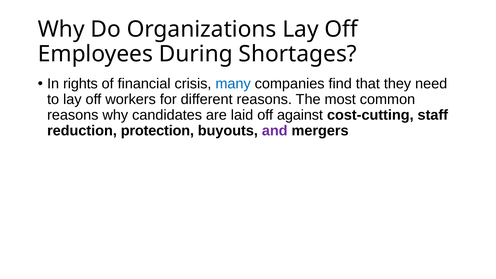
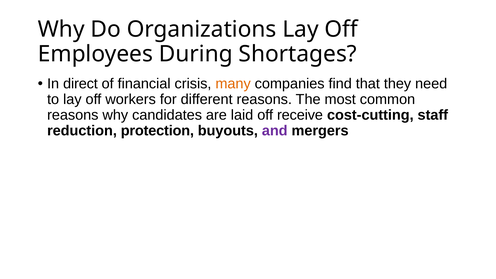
rights: rights -> direct
many colour: blue -> orange
against: against -> receive
